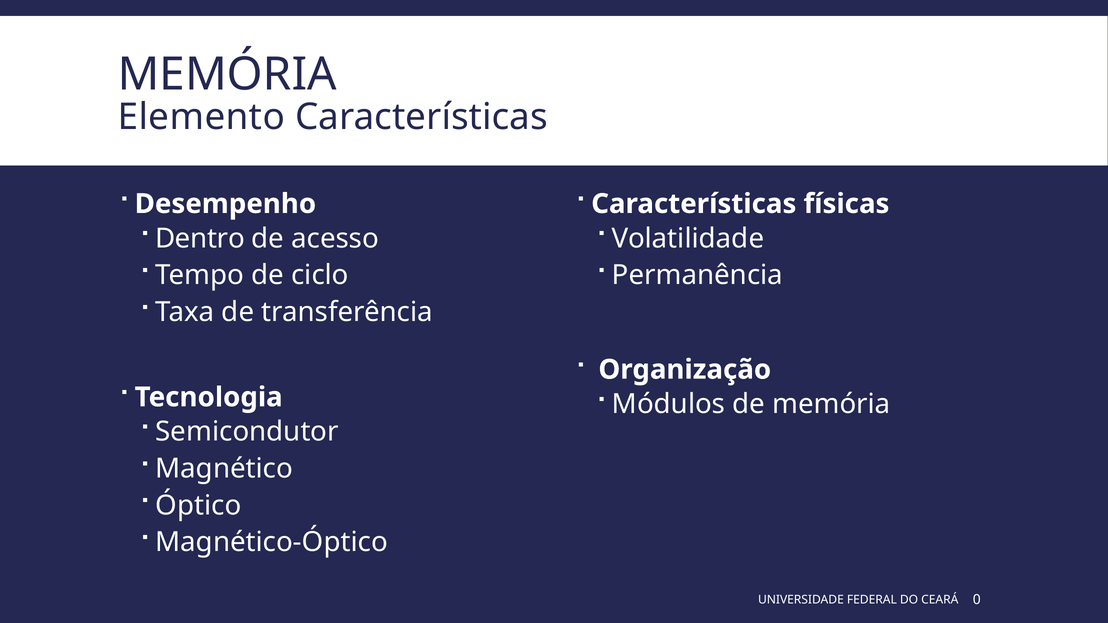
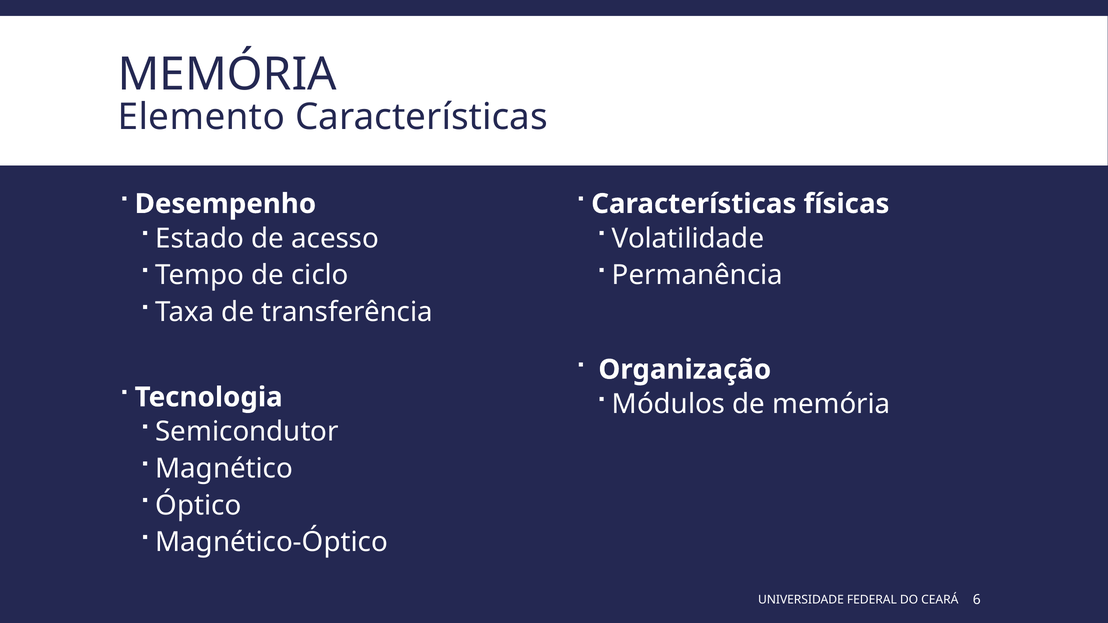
Dentro: Dentro -> Estado
0: 0 -> 6
